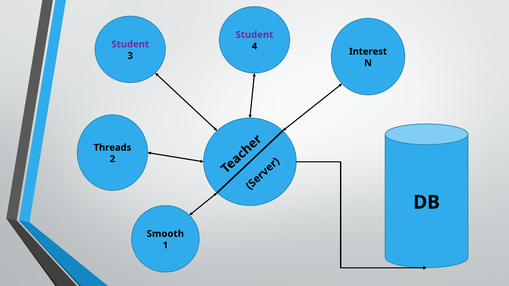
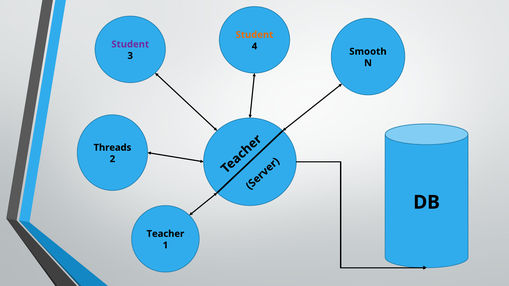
Student at (254, 35) colour: purple -> orange
Interest: Interest -> Smooth
Smooth: Smooth -> Teacher
